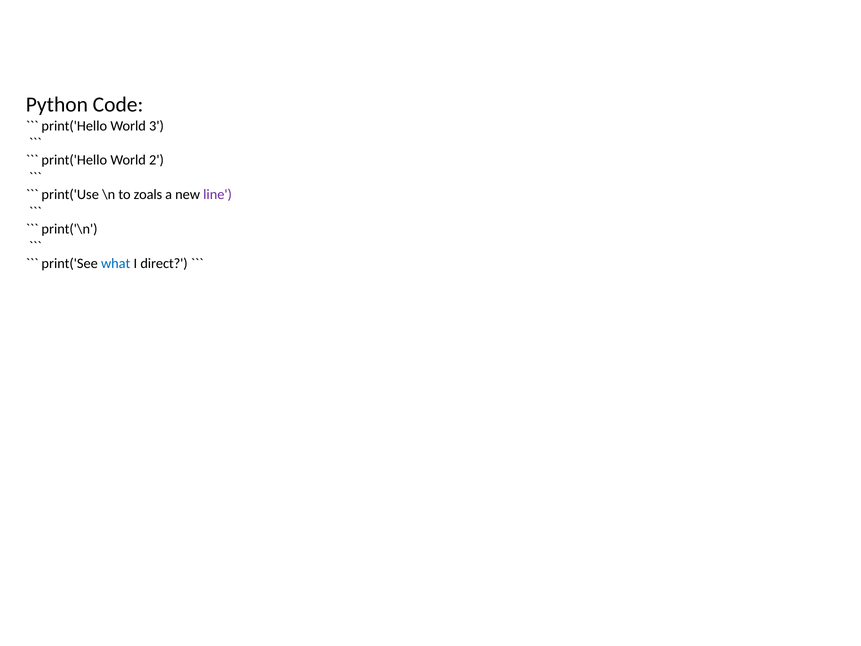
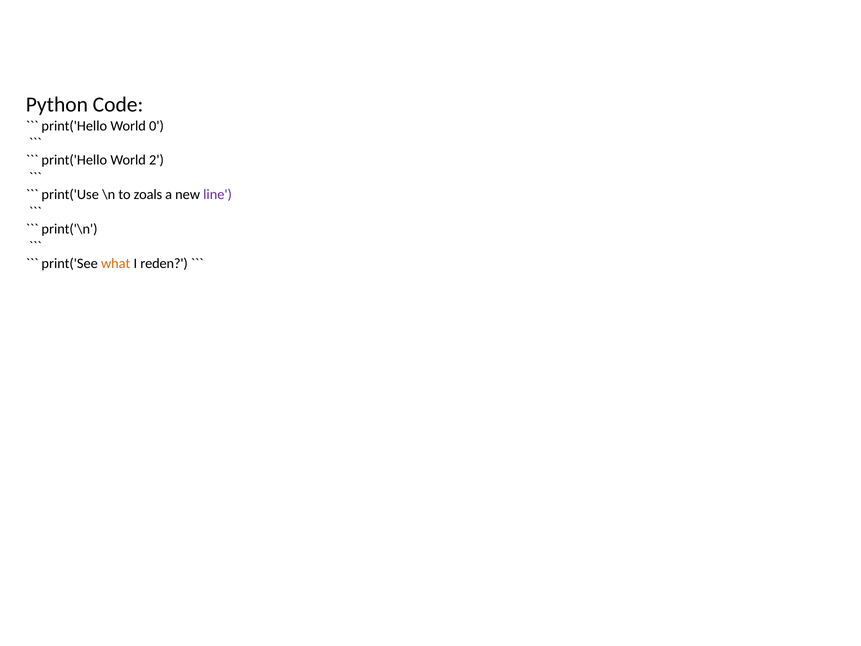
3: 3 -> 0
what colour: blue -> orange
direct: direct -> reden
